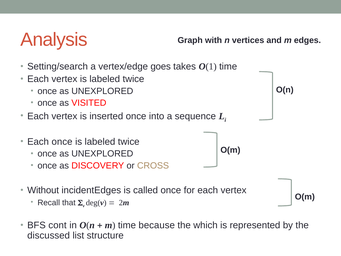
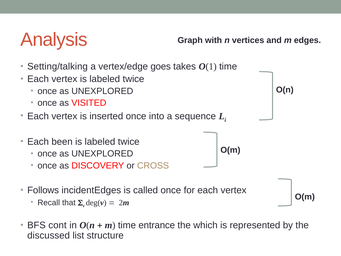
Setting/search: Setting/search -> Setting/talking
Each once: once -> been
Without: Without -> Follows
because: because -> entrance
